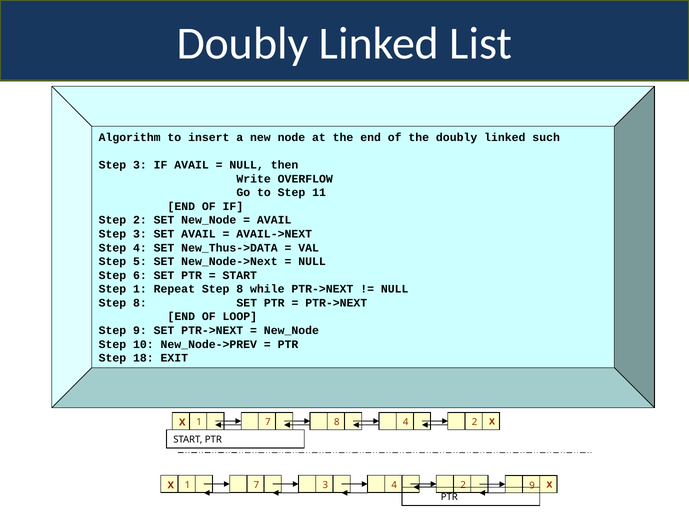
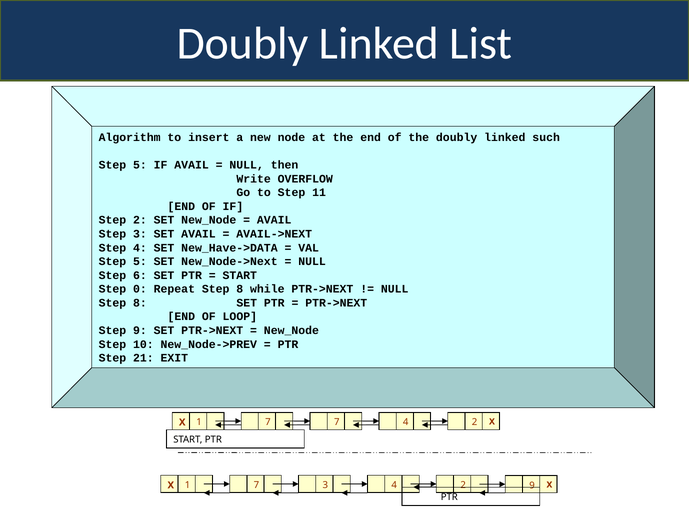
3 at (140, 165): 3 -> 5
New_Thus->DATA: New_Thus->DATA -> New_Have->DATA
Step 1: 1 -> 0
18: 18 -> 21
7 8: 8 -> 7
